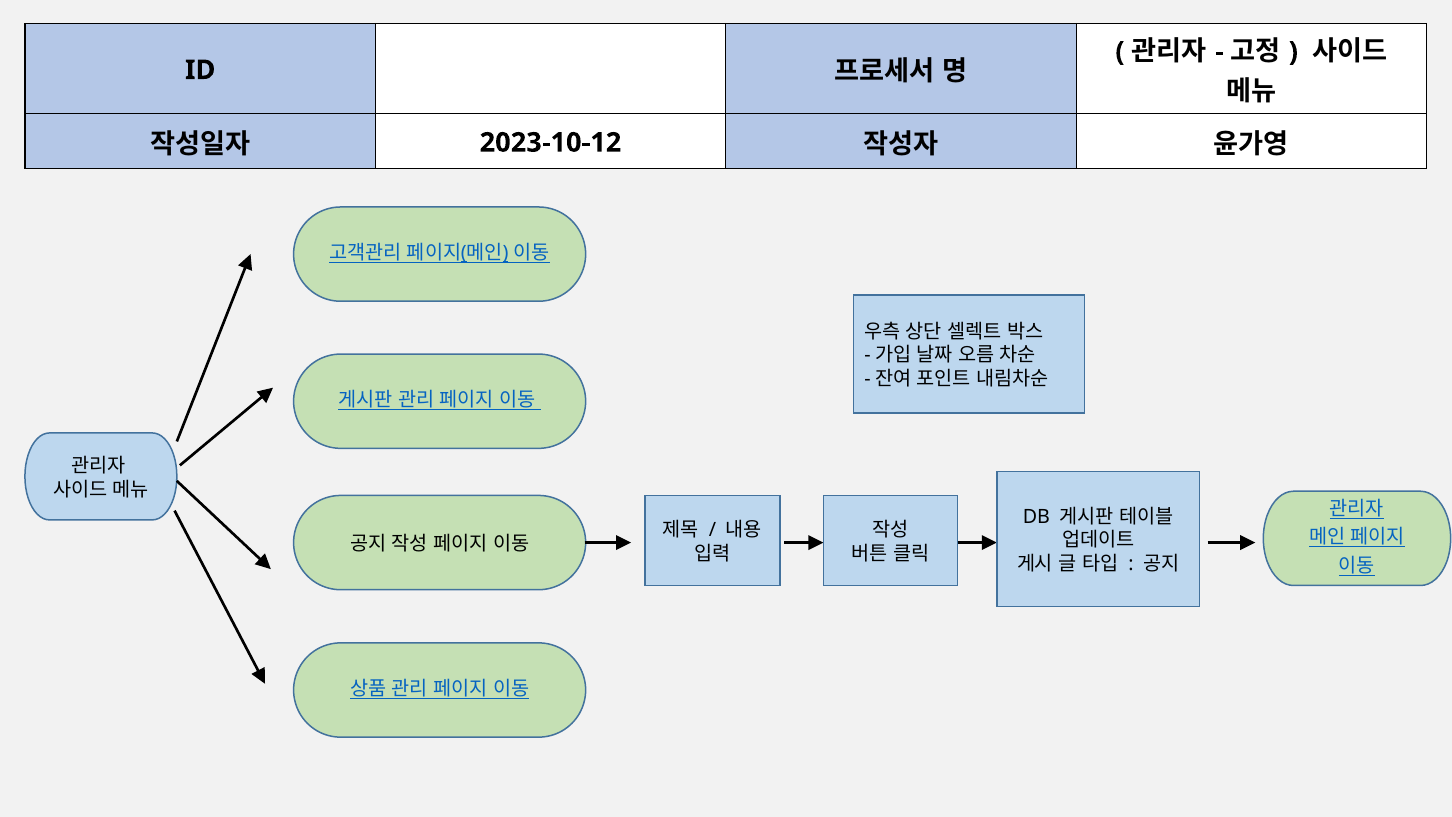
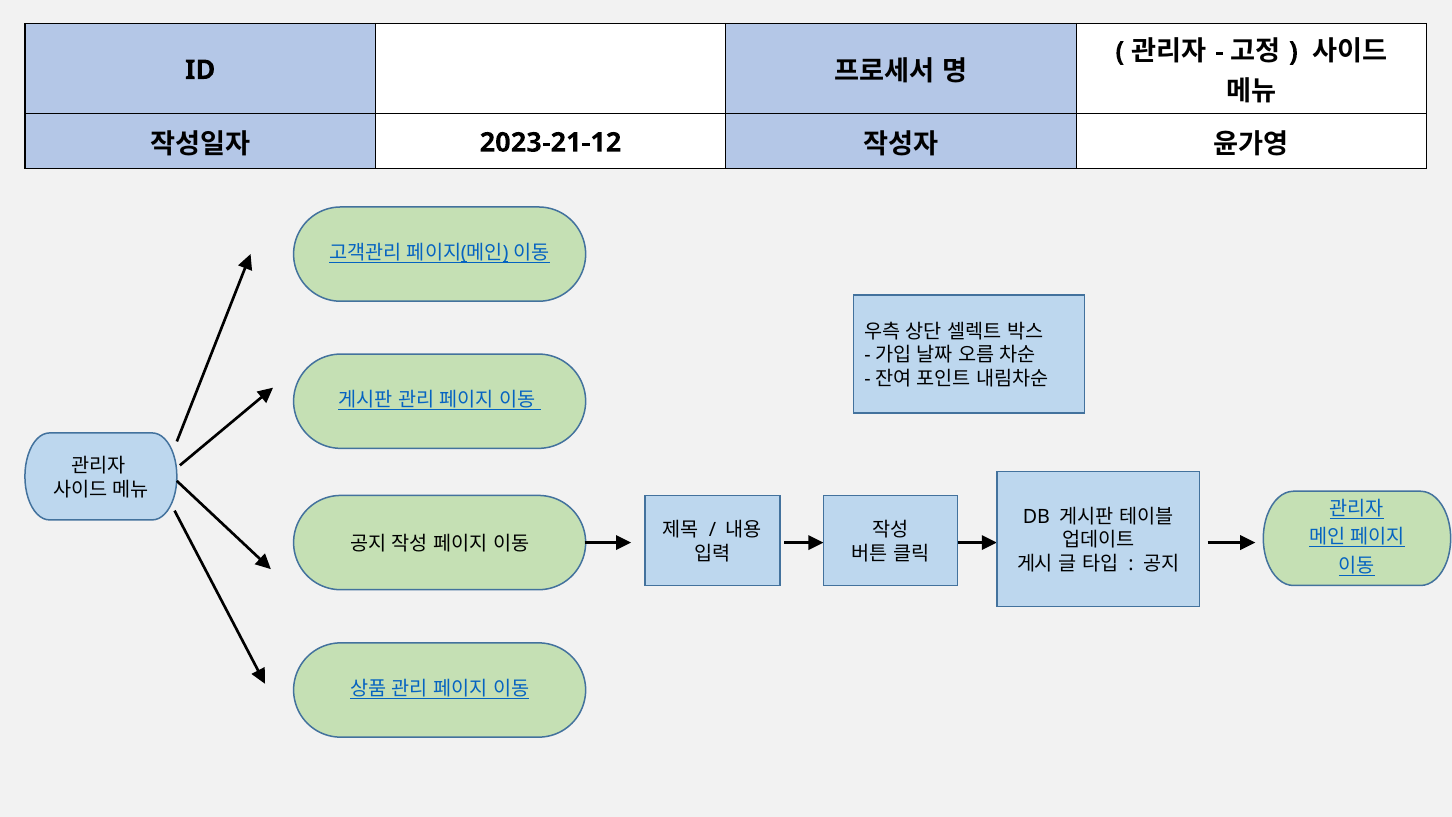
2023-10-12: 2023-10-12 -> 2023-21-12
